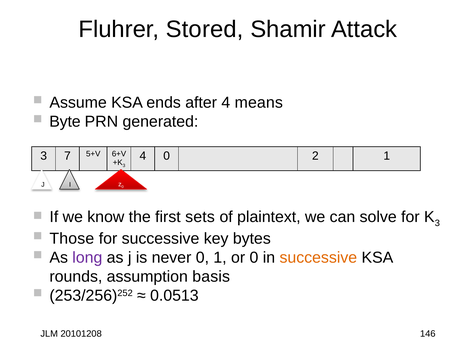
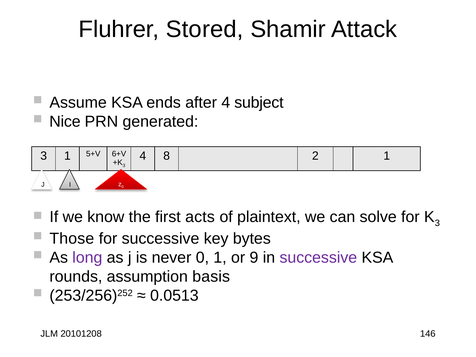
means: means -> subject
Byte: Byte -> Nice
3 7: 7 -> 1
4 0: 0 -> 8
sets: sets -> acts
or 0: 0 -> 9
successive at (318, 258) colour: orange -> purple
